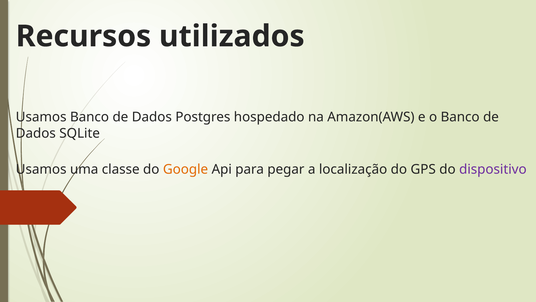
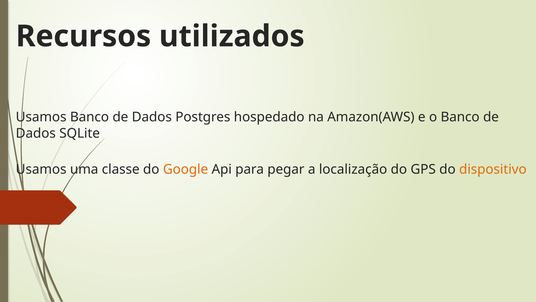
dispositivo colour: purple -> orange
